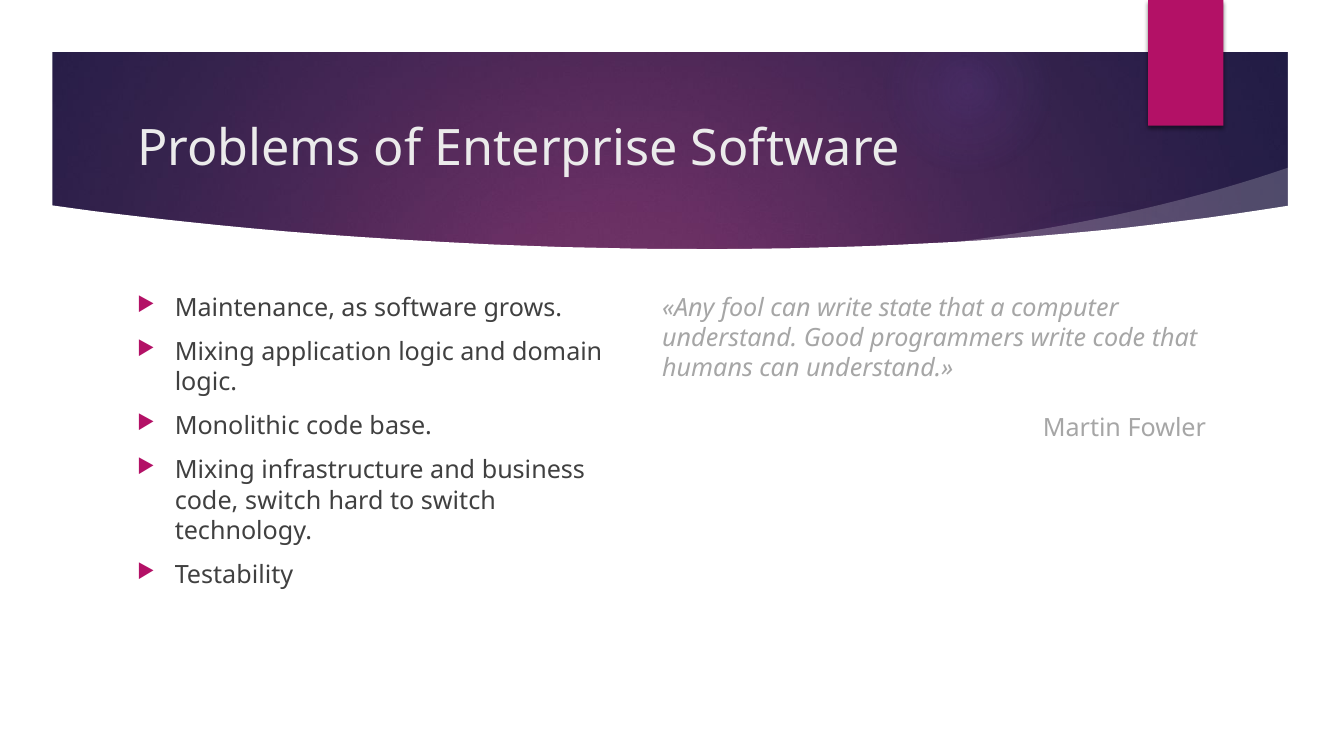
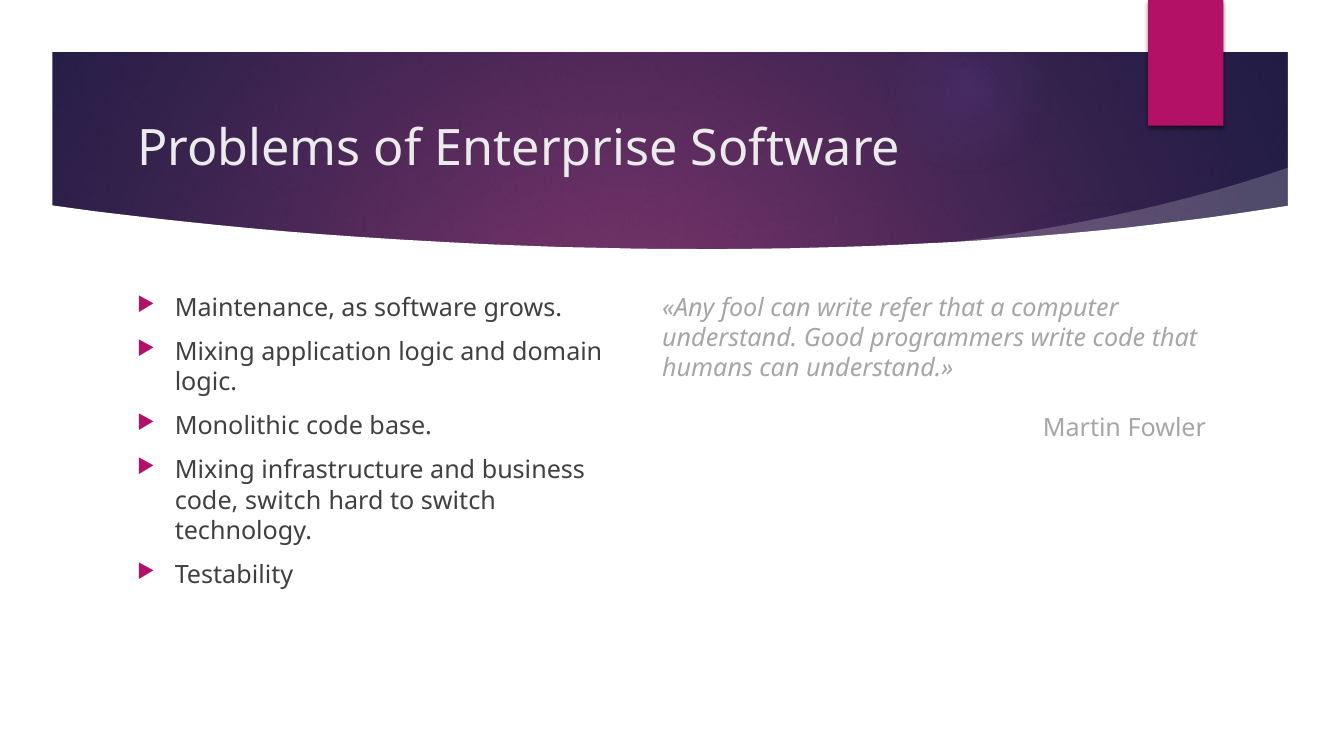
state: state -> refer
